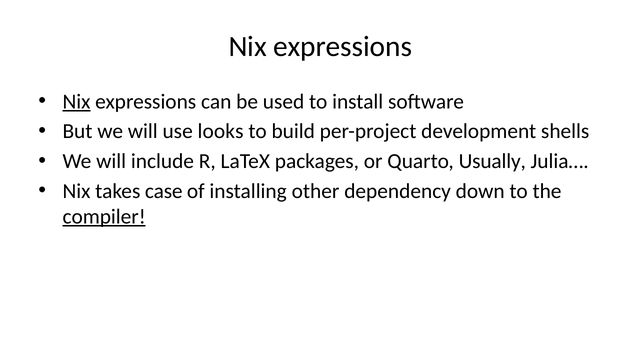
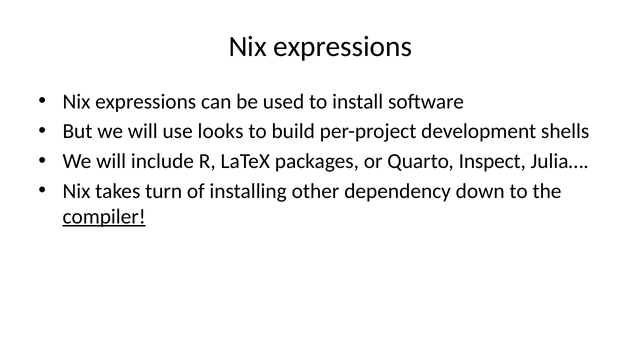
Nix at (76, 102) underline: present -> none
Usually: Usually -> Inspect
case: case -> turn
